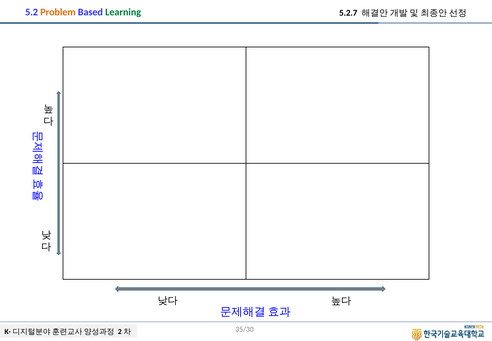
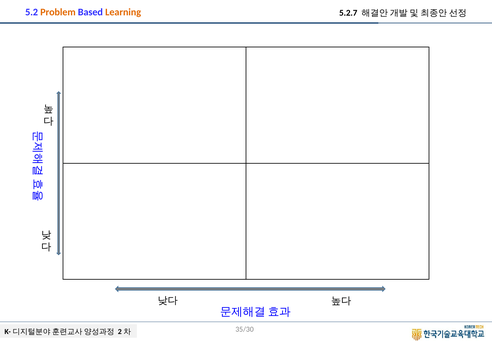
Learning colour: green -> orange
